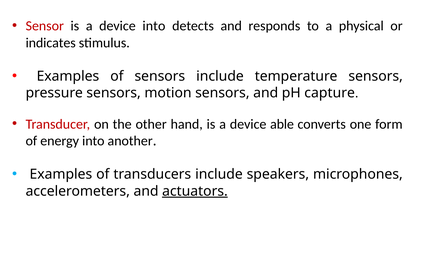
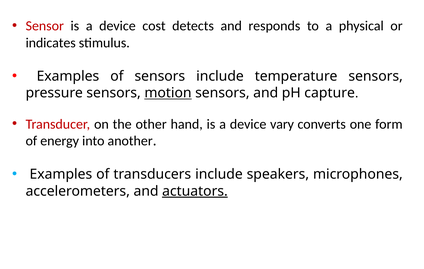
device into: into -> cost
motion underline: none -> present
able: able -> vary
